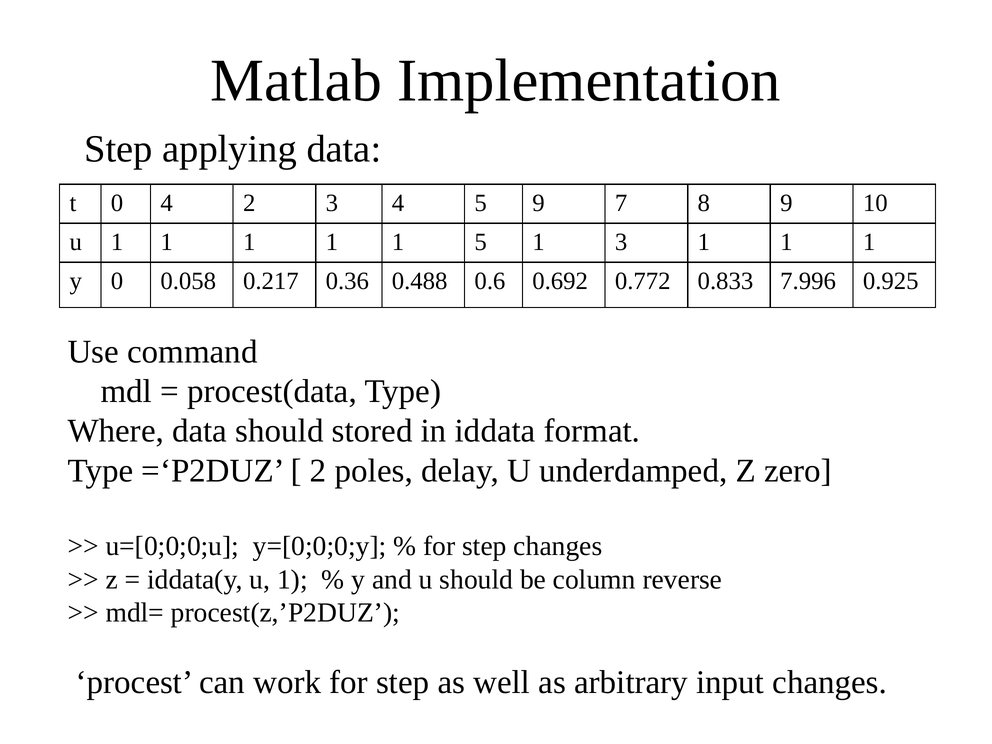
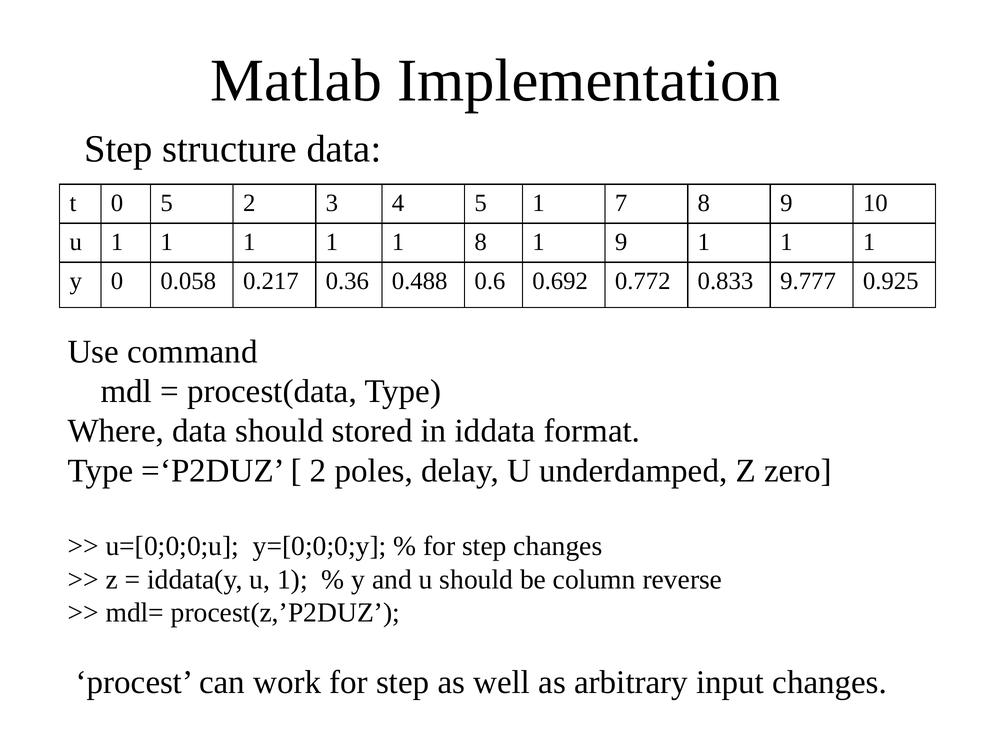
applying: applying -> structure
0 4: 4 -> 5
5 9: 9 -> 1
1 5: 5 -> 8
1 3: 3 -> 9
7.996: 7.996 -> 9.777
